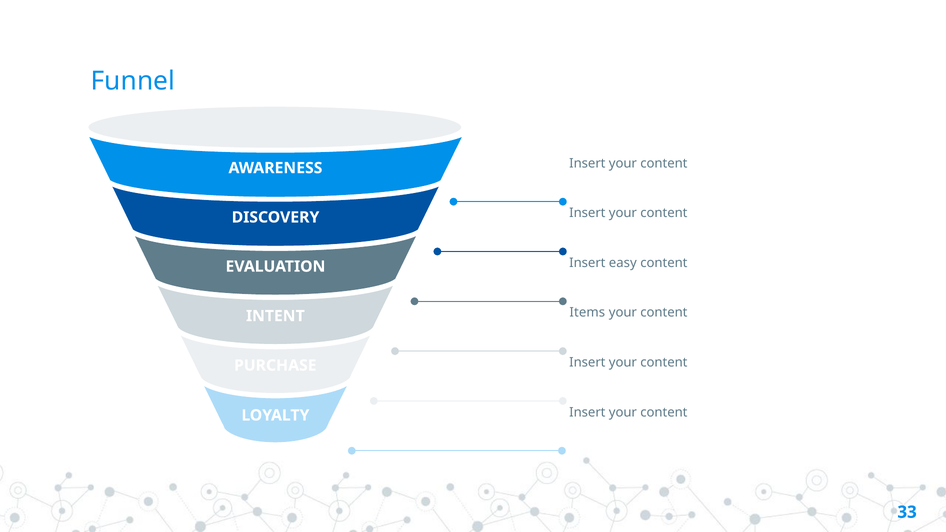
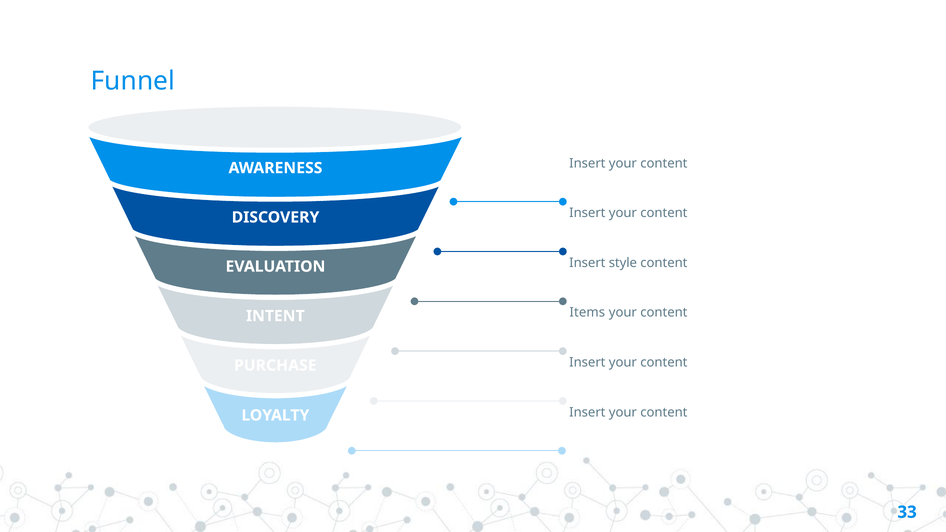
easy: easy -> style
